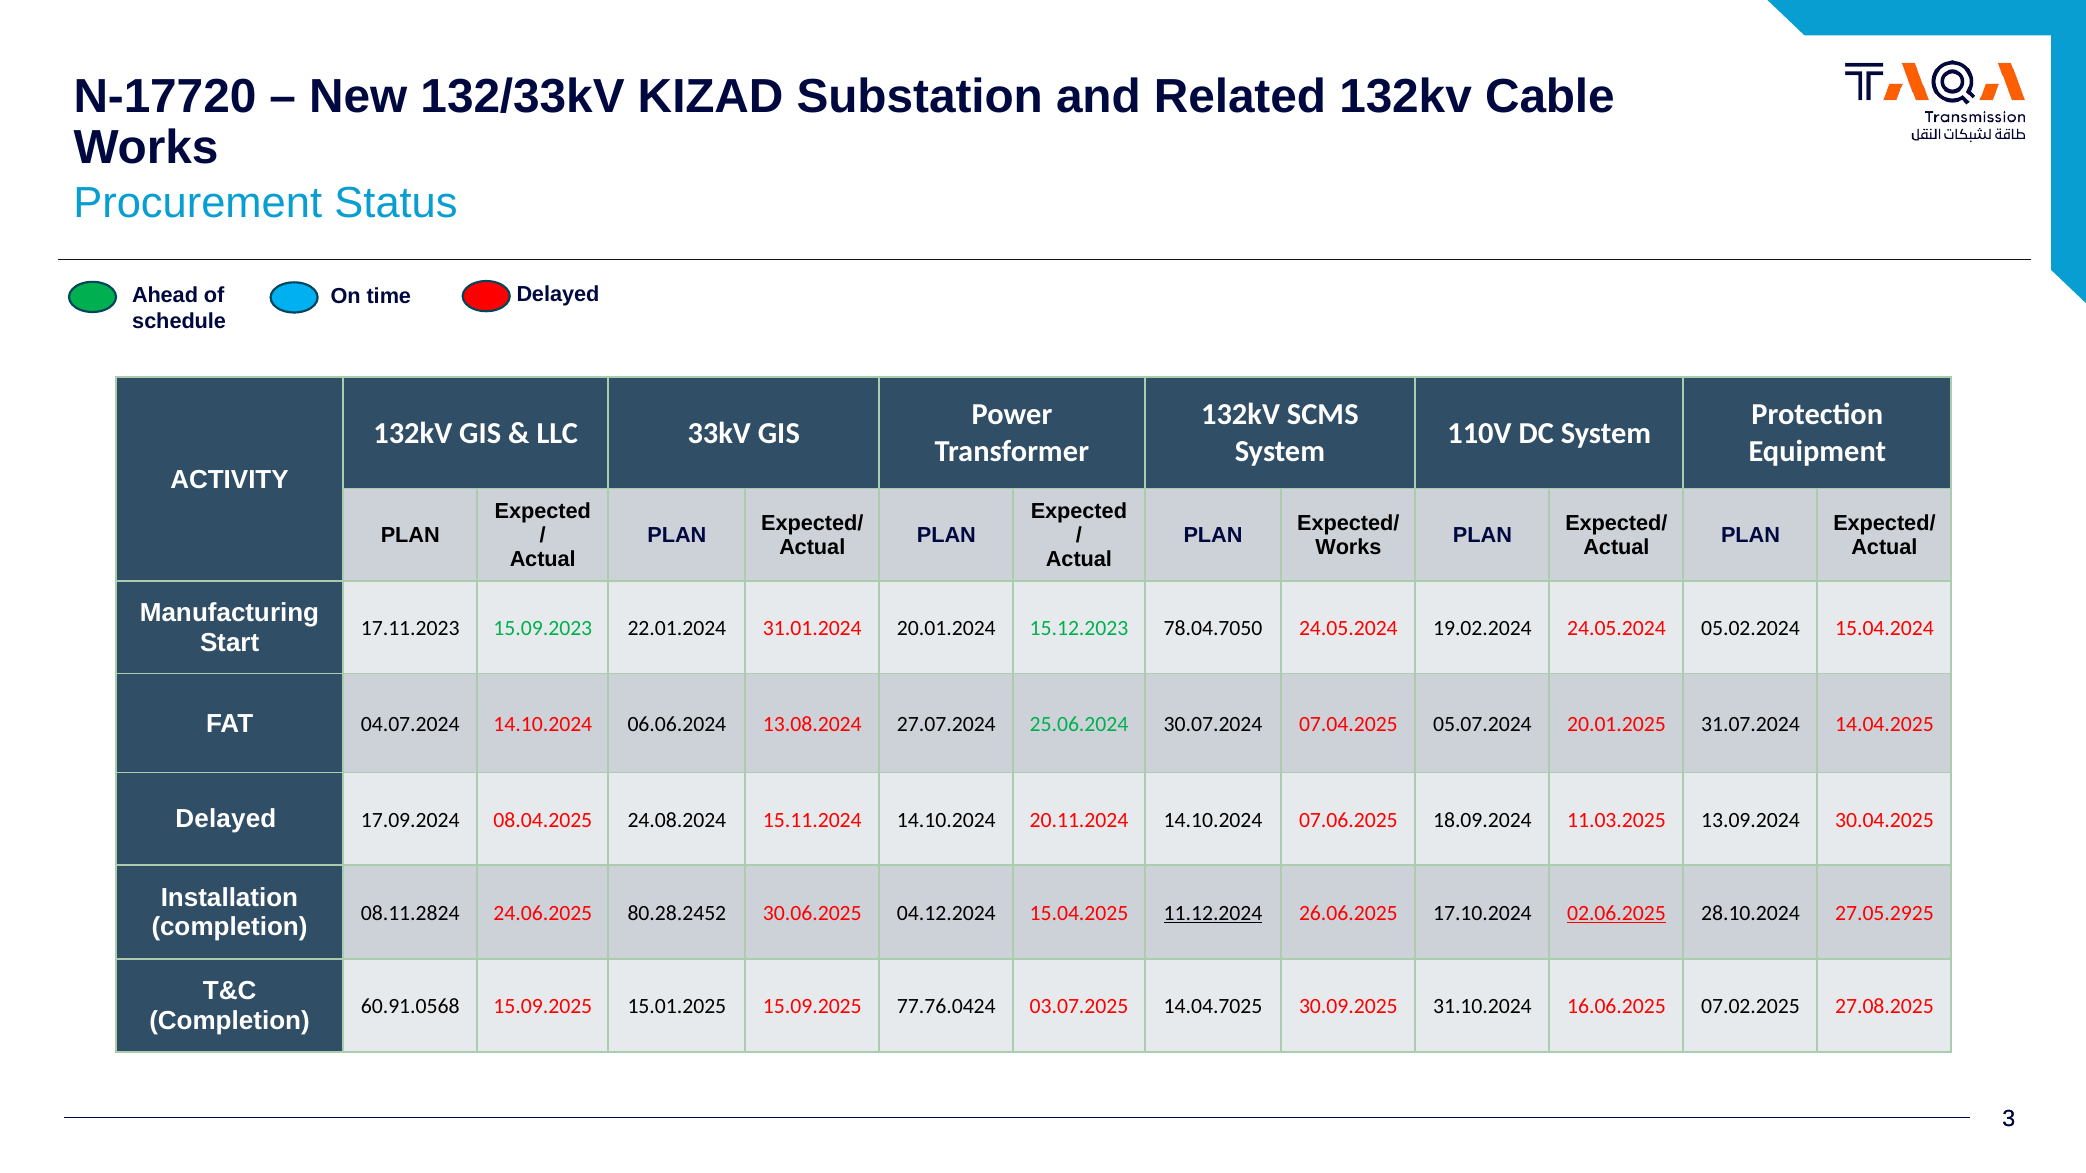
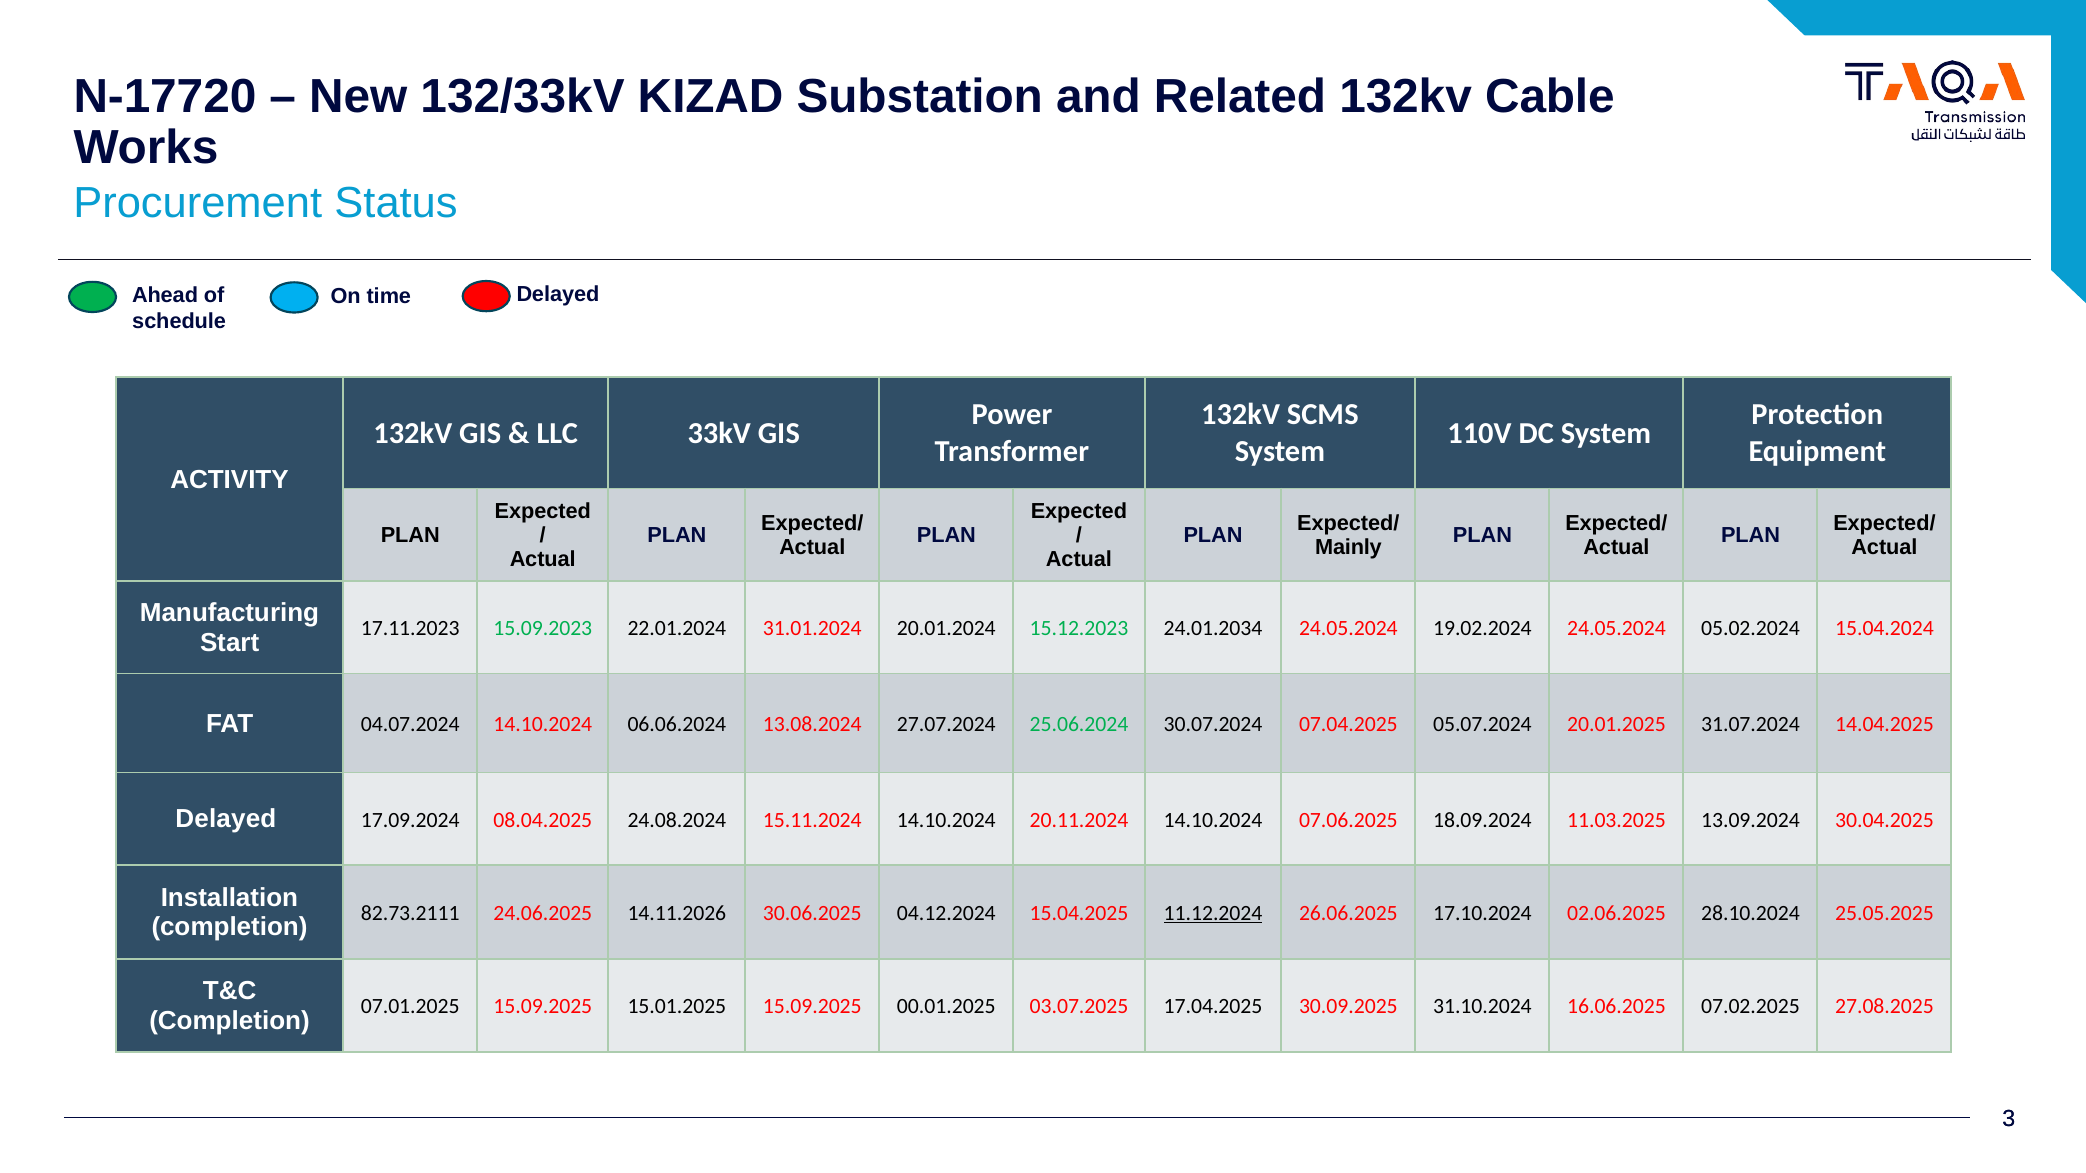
Works at (1348, 547): Works -> Mainly
78.04.7050: 78.04.7050 -> 24.01.2034
08.11.2824: 08.11.2824 -> 82.73.2111
80.28.2452: 80.28.2452 -> 14.11.2026
02.06.2025 underline: present -> none
27.05.2925: 27.05.2925 -> 25.05.2025
60.91.0568: 60.91.0568 -> 07.01.2025
77.76.0424: 77.76.0424 -> 00.01.2025
14.04.7025: 14.04.7025 -> 17.04.2025
